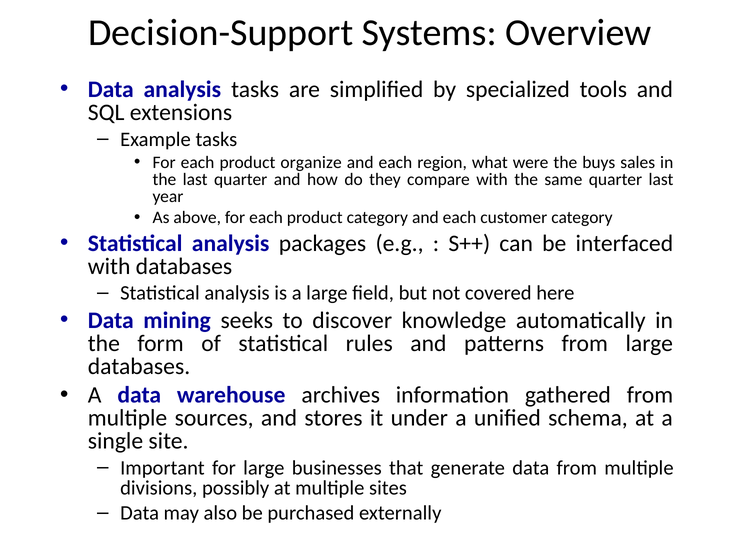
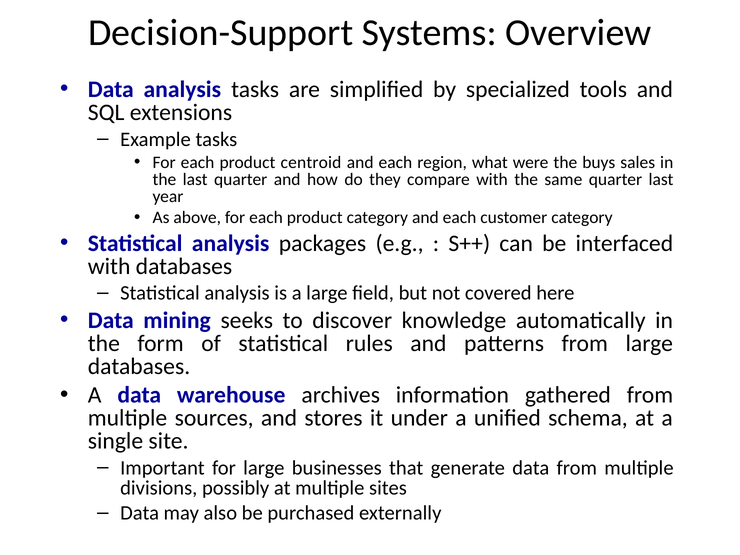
organize: organize -> centroid
